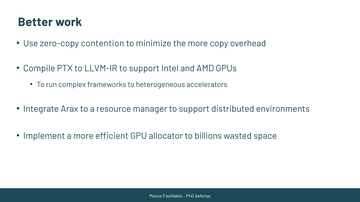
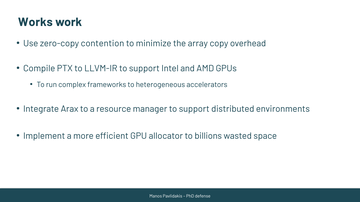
Better: Better -> Works
the more: more -> array
